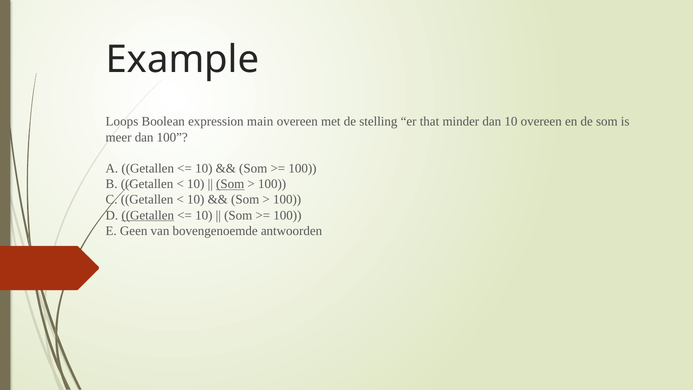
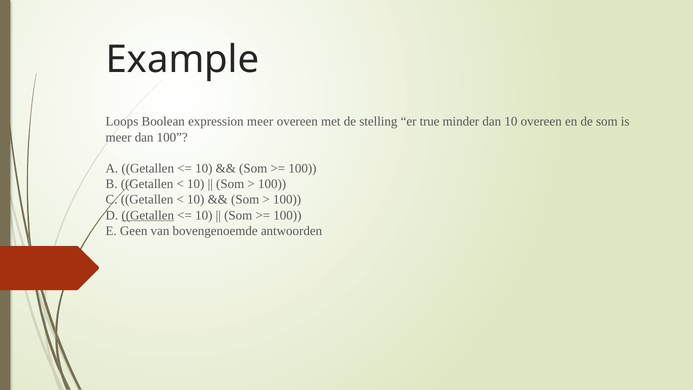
expression main: main -> meer
that: that -> true
Som at (230, 184) underline: present -> none
